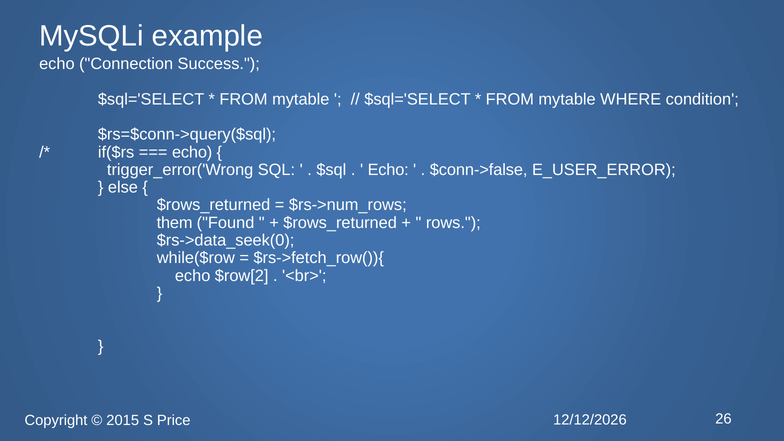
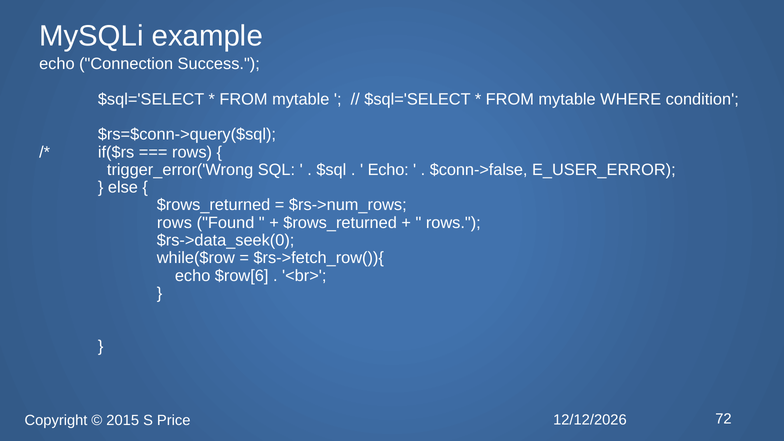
echo at (192, 152): echo -> rows
them at (175, 223): them -> rows
$row[2: $row[2 -> $row[6
26: 26 -> 72
